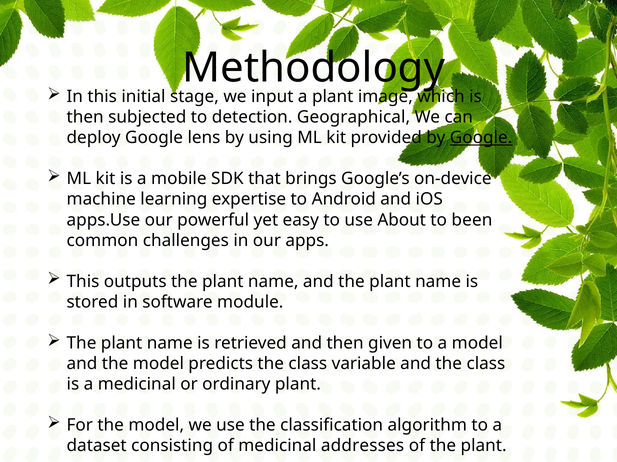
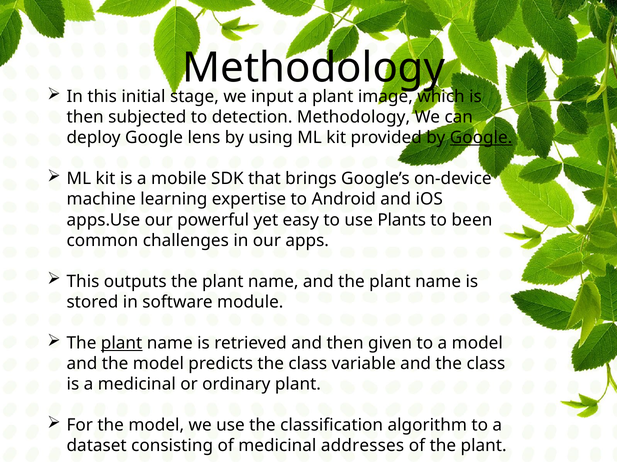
detection Geographical: Geographical -> Methodology
About: About -> Plants
plant at (122, 344) underline: none -> present
